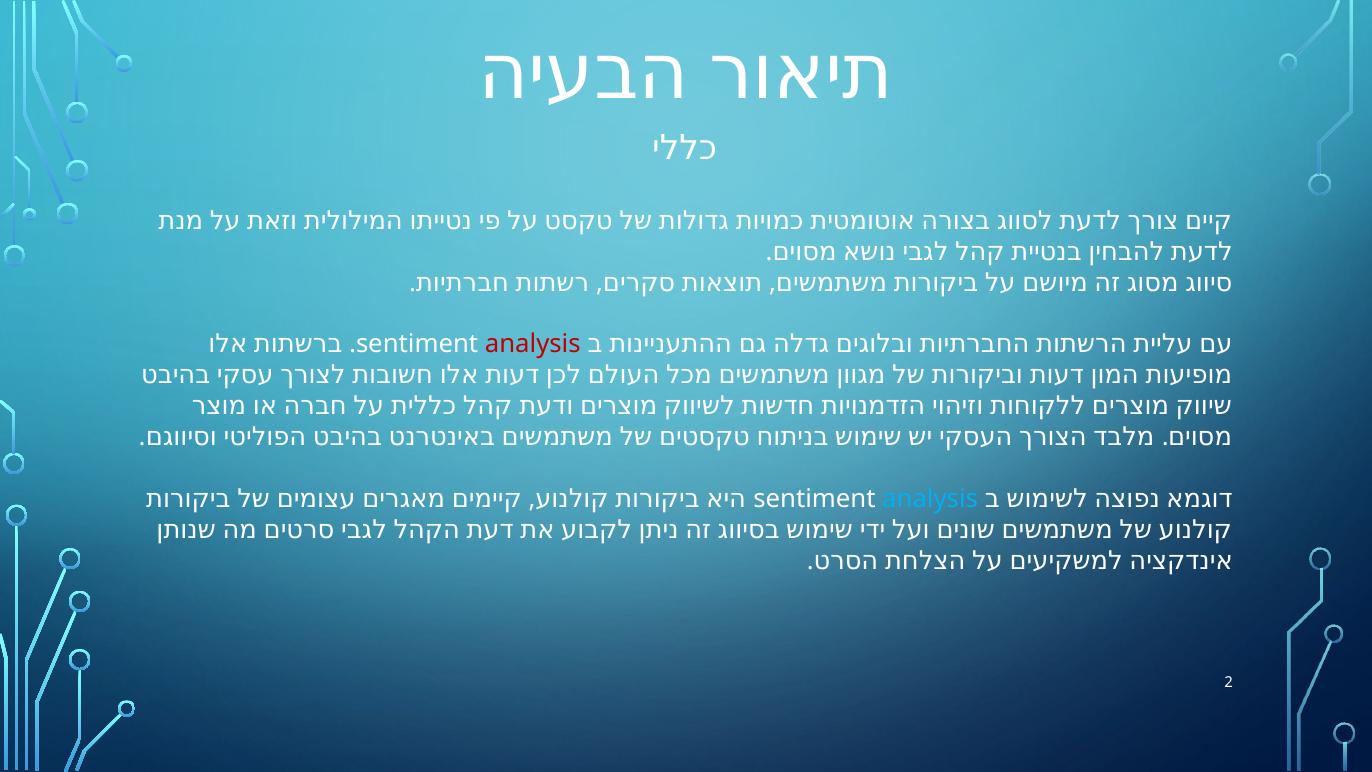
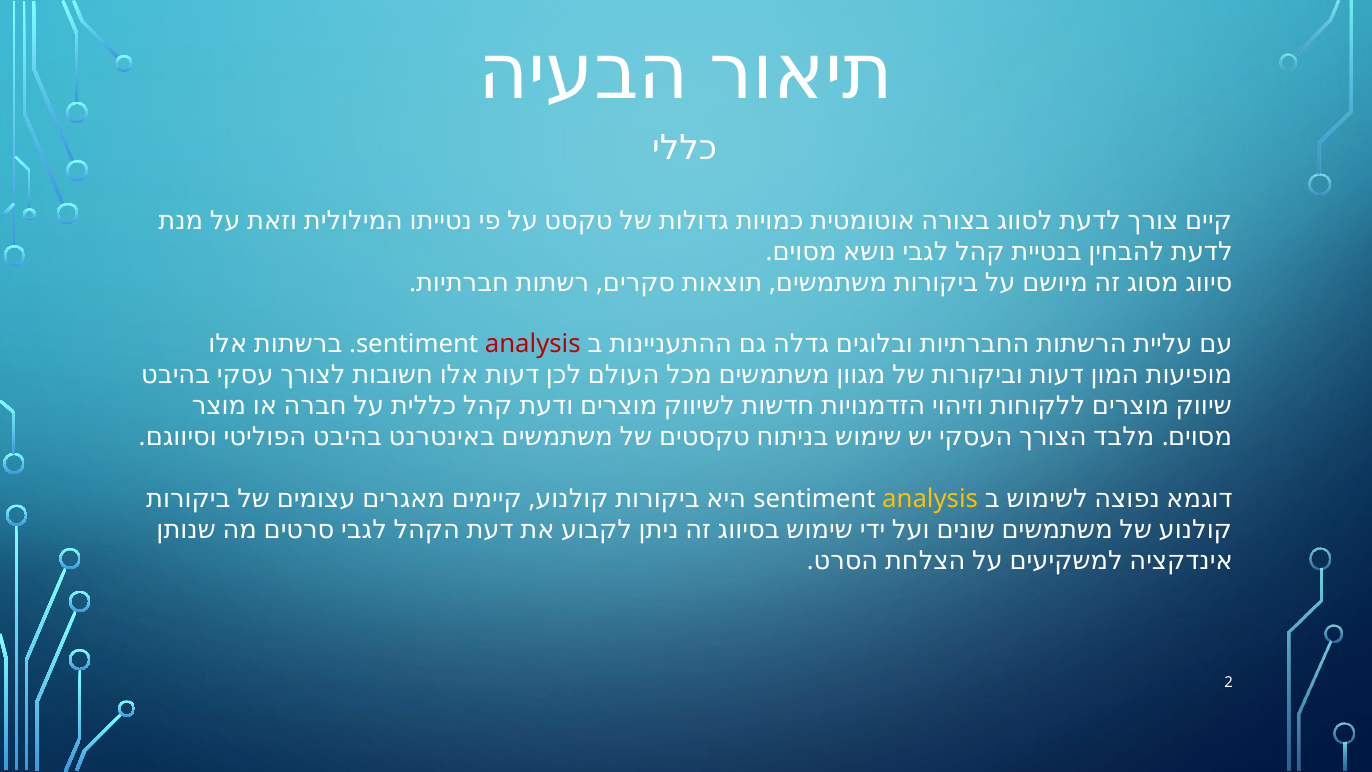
analysis at (930, 499) colour: light blue -> yellow
